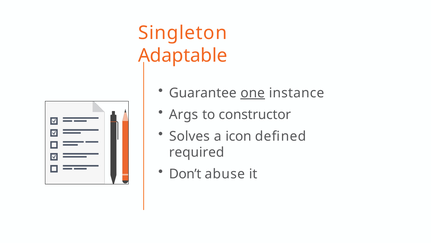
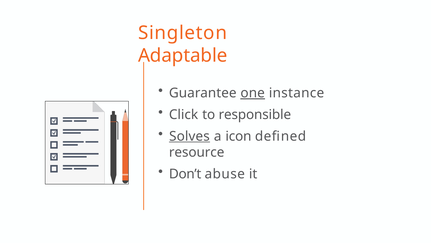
Args: Args -> Click
constructor: constructor -> responsible
Solves underline: none -> present
required: required -> resource
